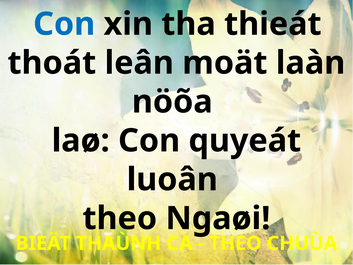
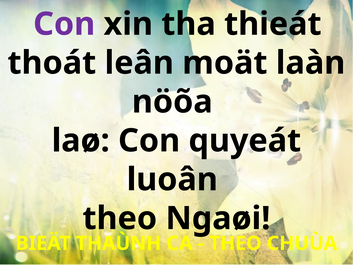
Con at (64, 24) colour: blue -> purple
